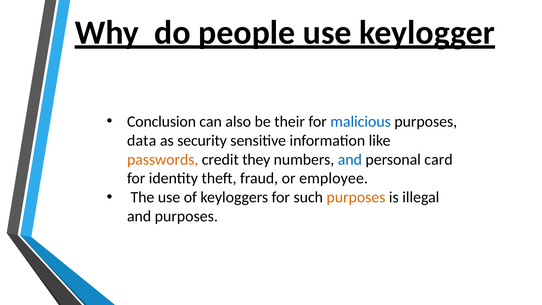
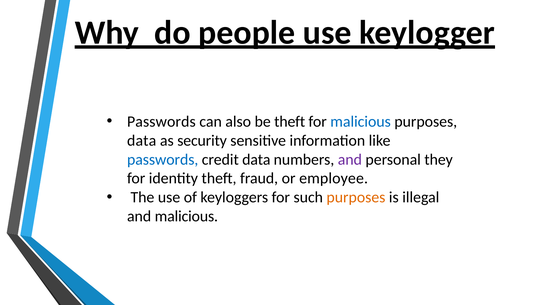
Conclusion at (161, 121): Conclusion -> Passwords
be their: their -> theft
passwords at (163, 159) colour: orange -> blue
credit they: they -> data
and at (350, 159) colour: blue -> purple
card: card -> they
and purposes: purposes -> malicious
